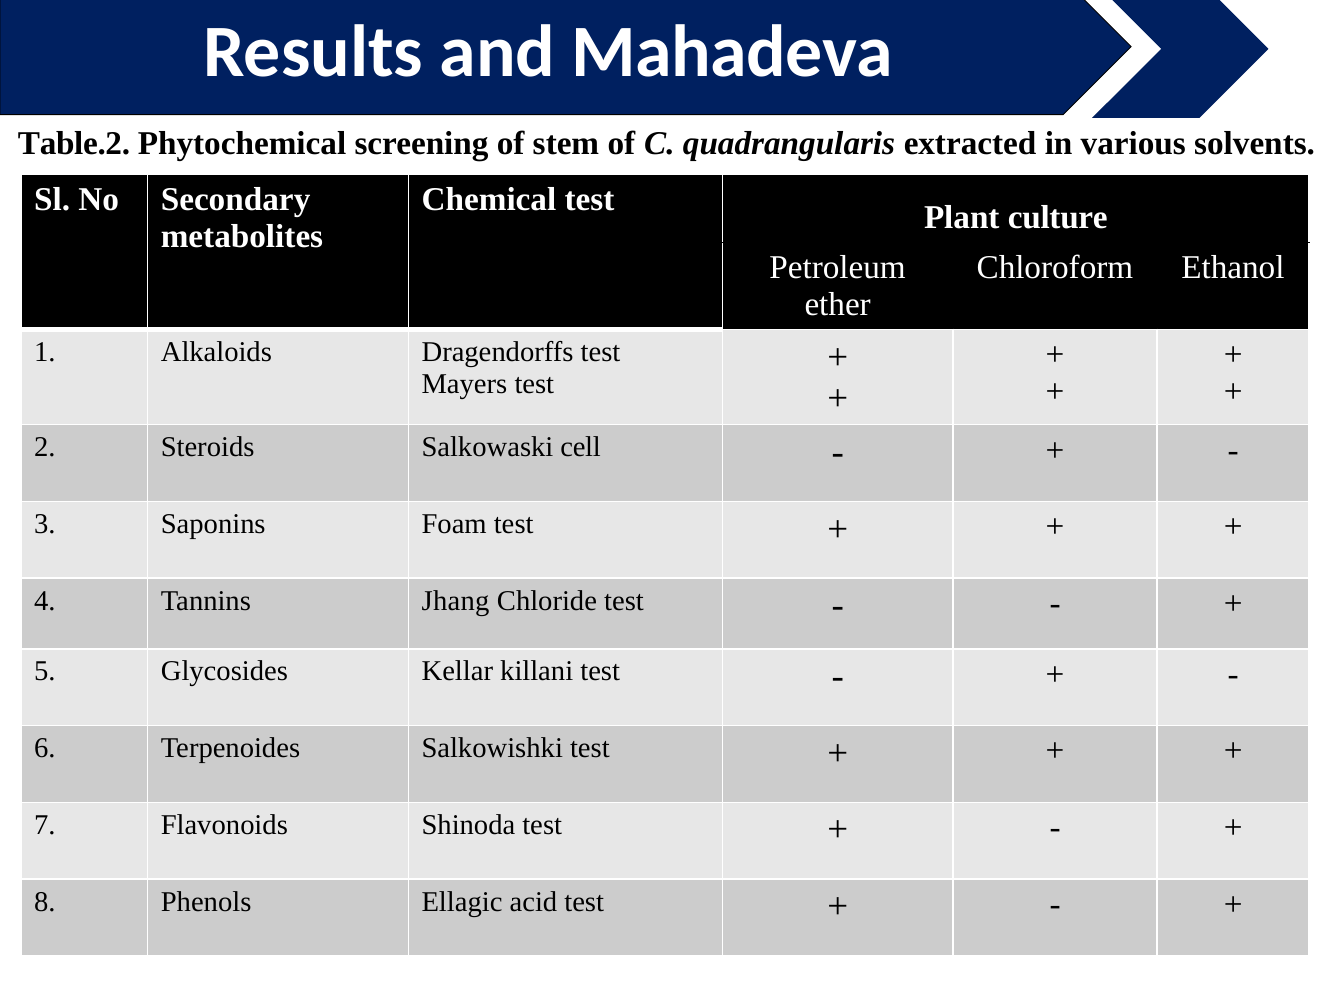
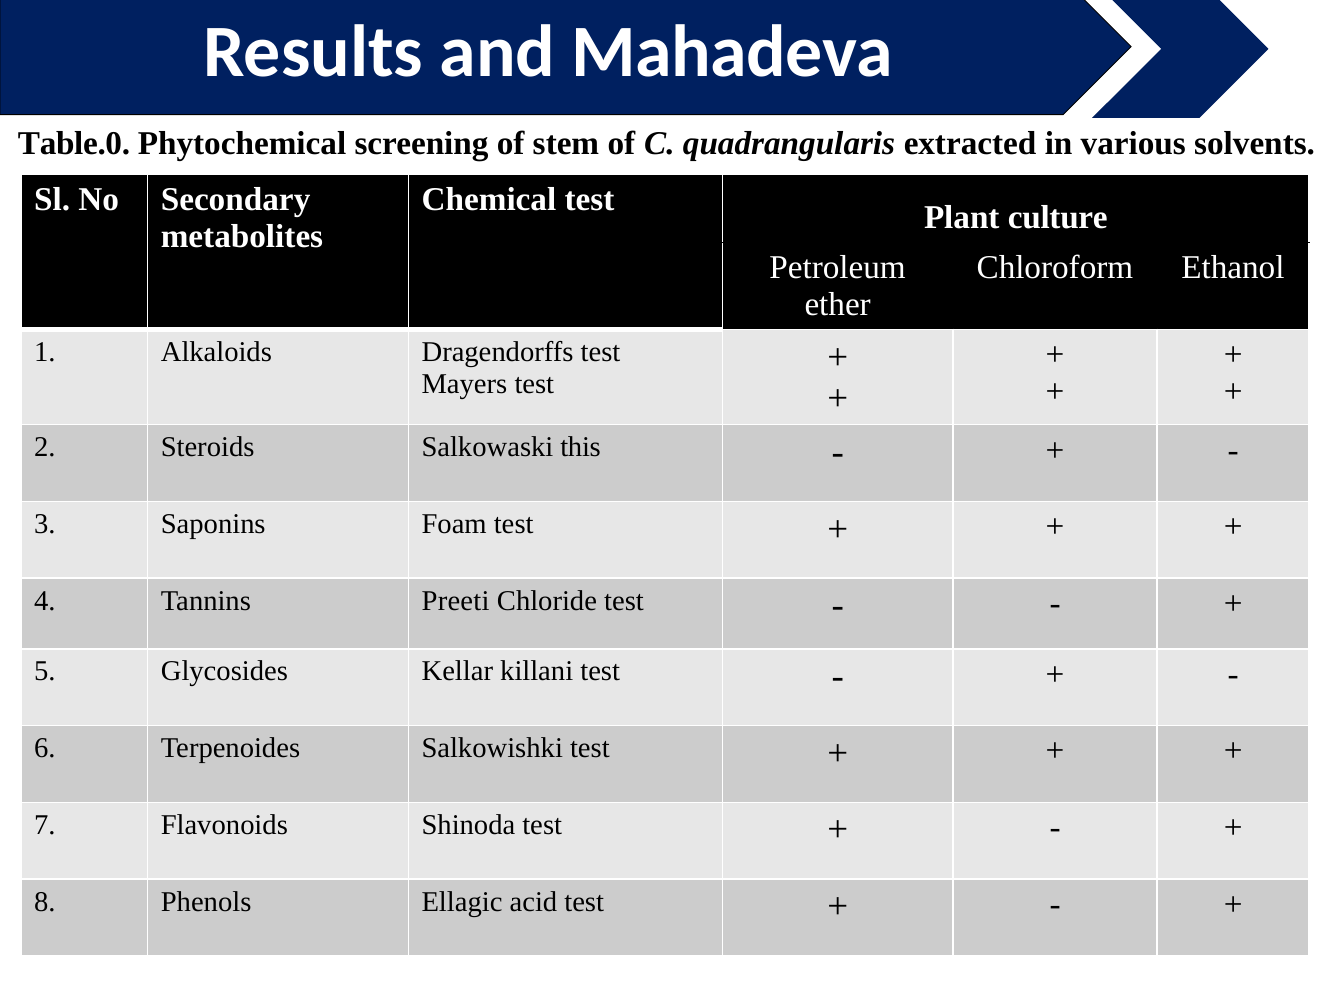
Table.2: Table.2 -> Table.0
cell: cell -> this
Jhang: Jhang -> Preeti
